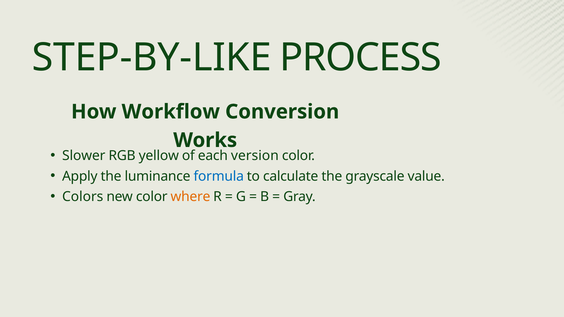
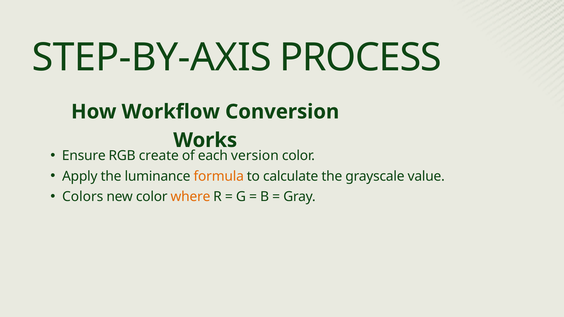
STEP-BY-LIKE: STEP-BY-LIKE -> STEP-BY-AXIS
Slower: Slower -> Ensure
yellow: yellow -> create
formula colour: blue -> orange
